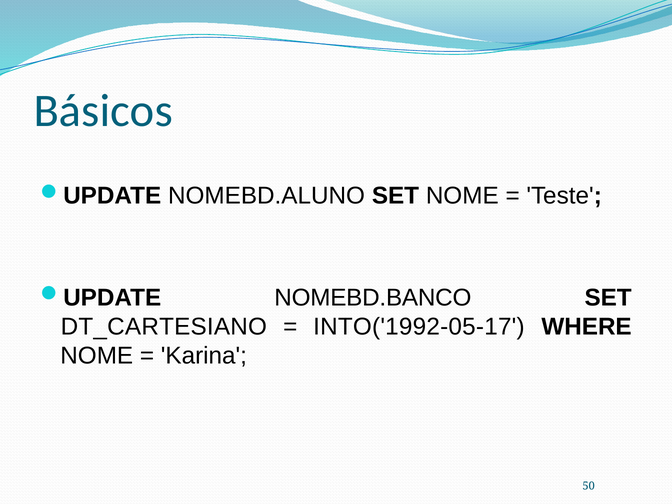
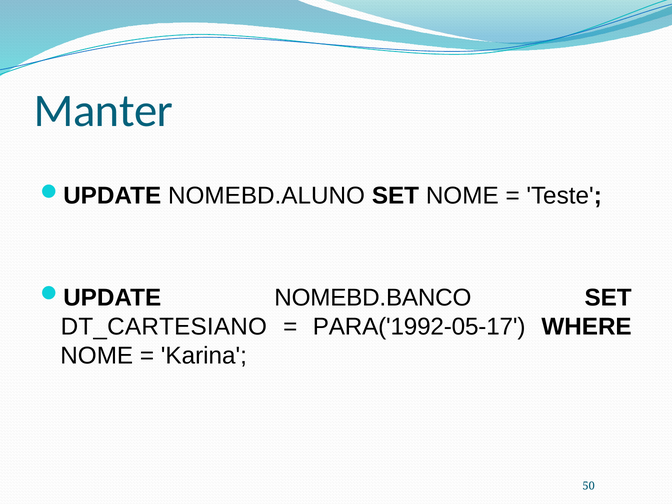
Básicos: Básicos -> Manter
INTO('1992-05-17: INTO('1992-05-17 -> PARA('1992-05-17
